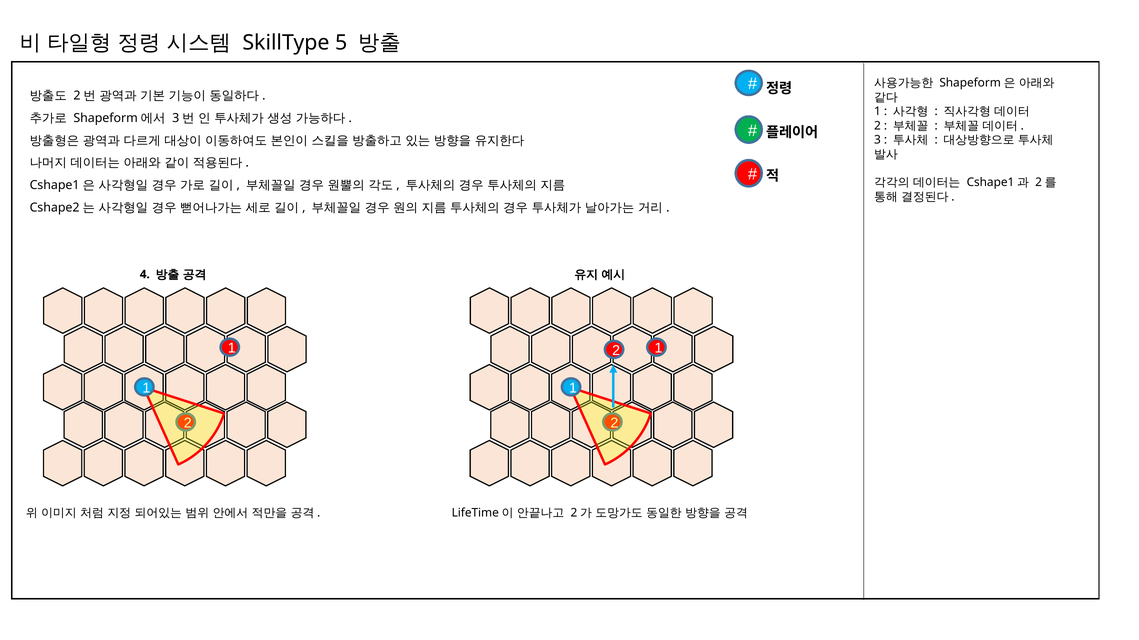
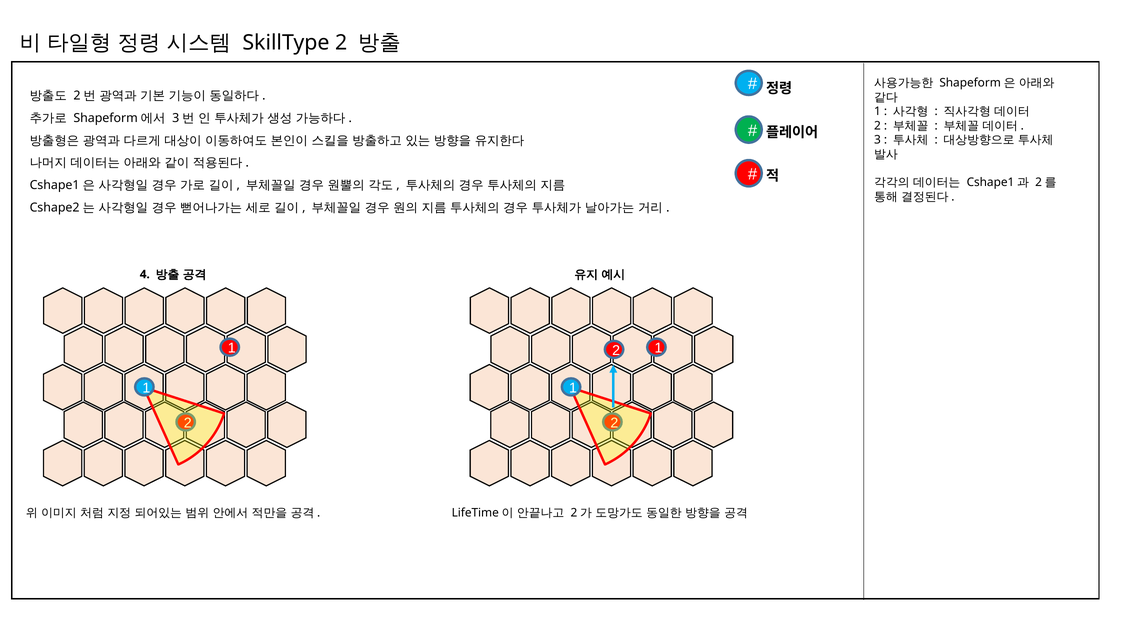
SkillType 5: 5 -> 2
